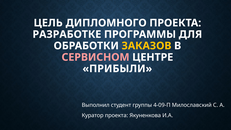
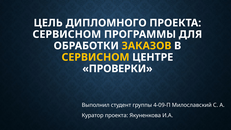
РАЗРАБОТКЕ at (67, 34): РАЗРАБОТКЕ -> СЕРВИСНОМ
СЕРВИСНОМ at (96, 57) colour: pink -> yellow
ПРИБЫЛИ: ПРИБЫЛИ -> ПРОВЕРКИ
